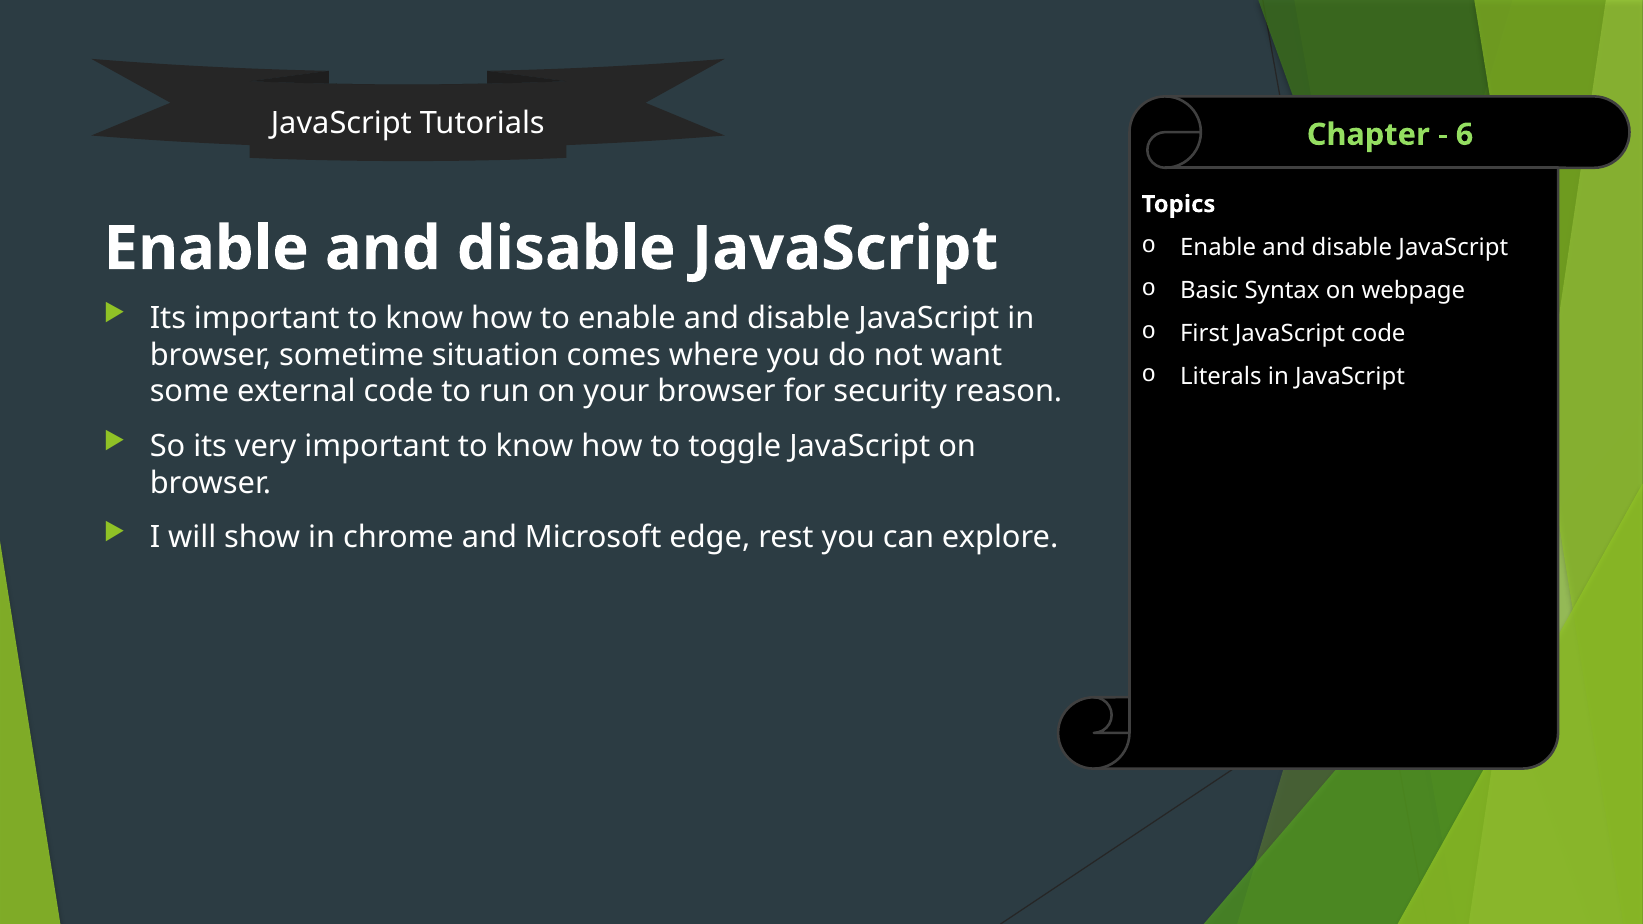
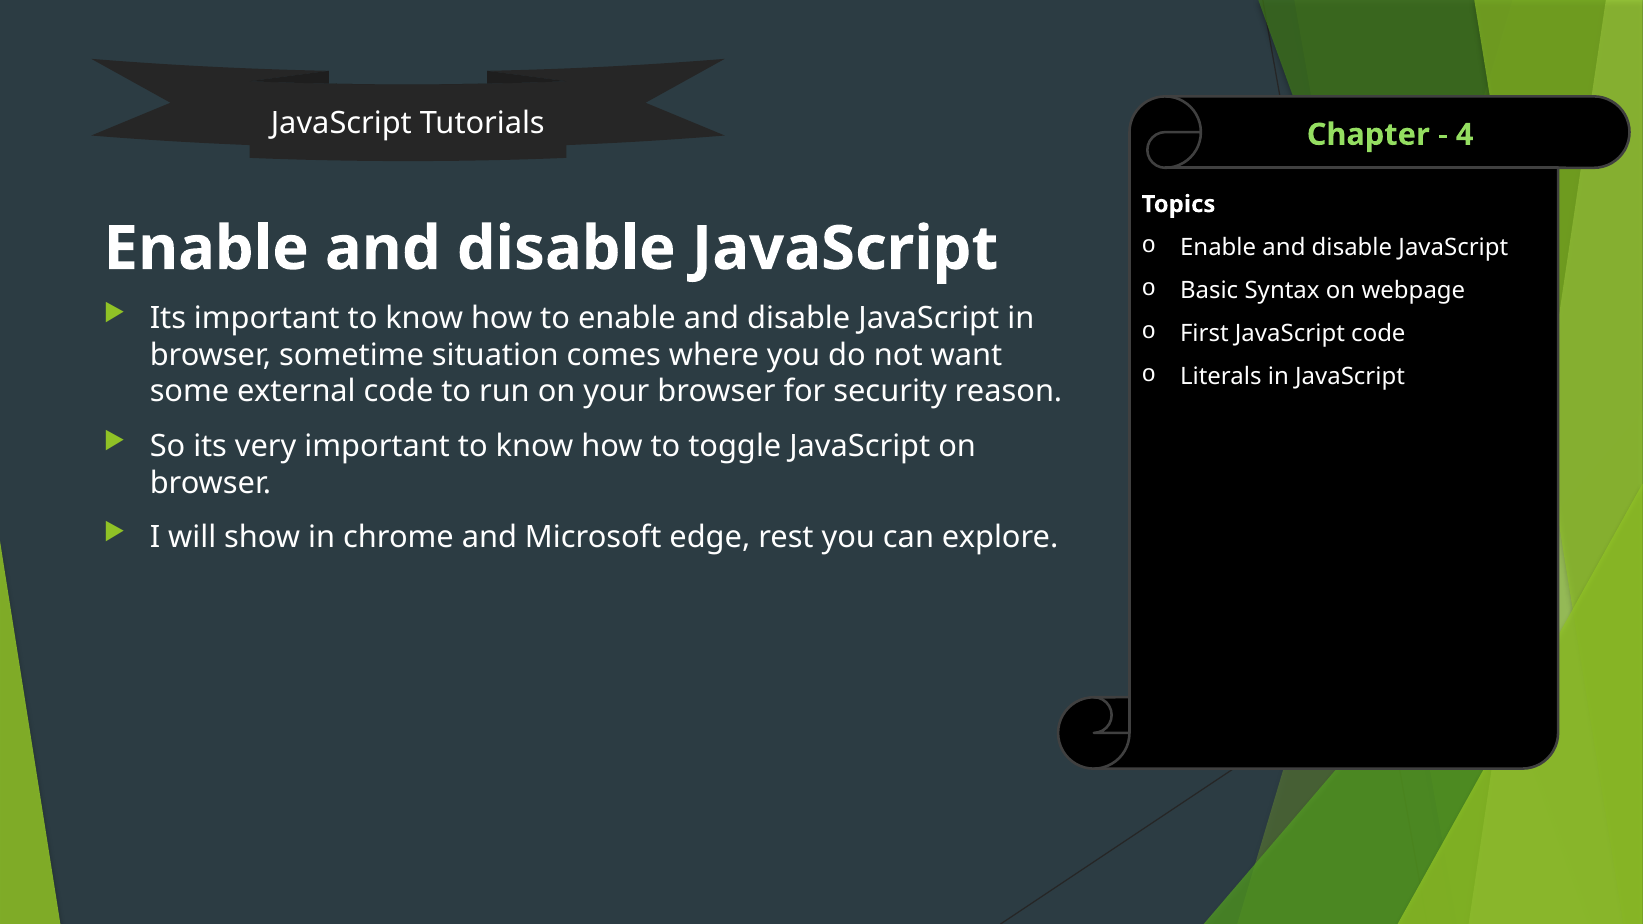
6: 6 -> 4
